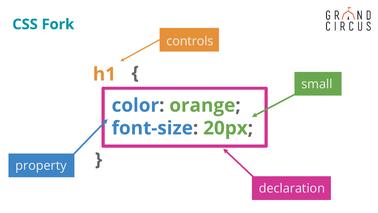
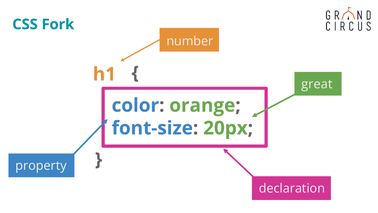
controls: controls -> number
small: small -> great
